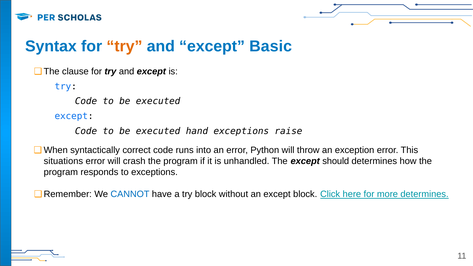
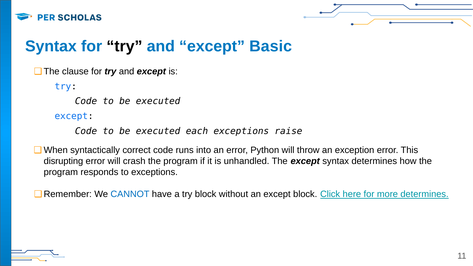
try at (124, 46) colour: orange -> black
hand: hand -> each
situations: situations -> disrupting
except should: should -> syntax
